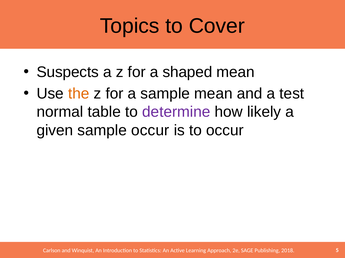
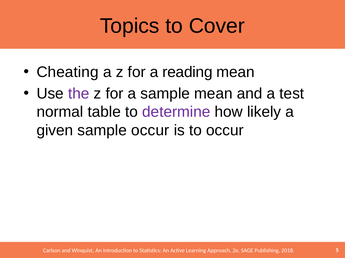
Suspects: Suspects -> Cheating
shaped: shaped -> reading
the colour: orange -> purple
